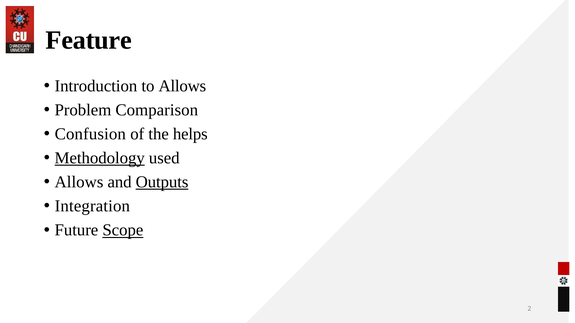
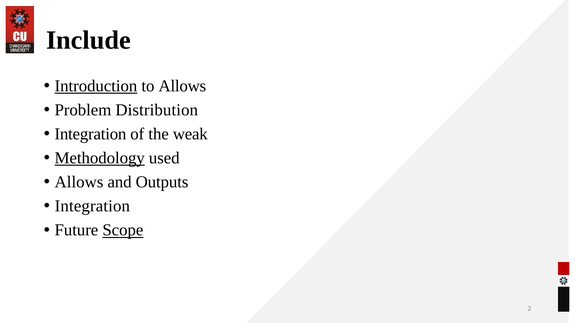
Feature: Feature -> Include
Introduction underline: none -> present
Comparison: Comparison -> Distribution
Confusion at (90, 134): Confusion -> Integration
helps: helps -> weak
Outputs underline: present -> none
